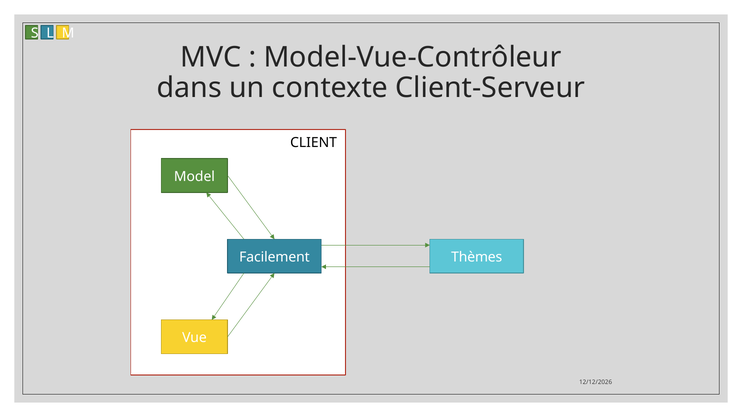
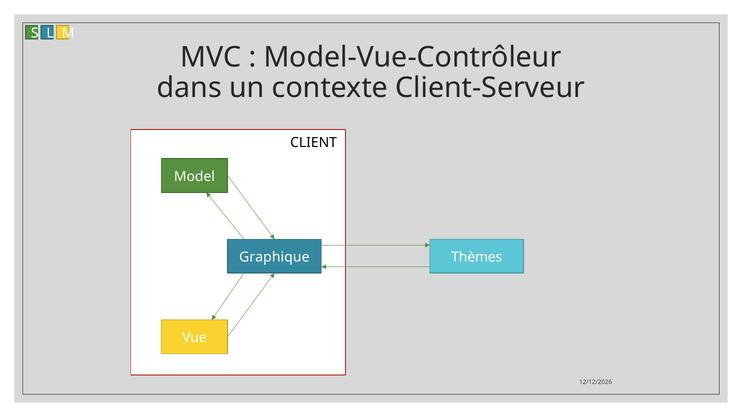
Facilement: Facilement -> Graphique
